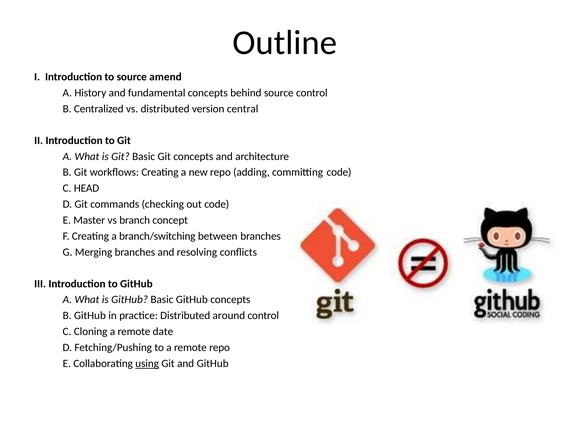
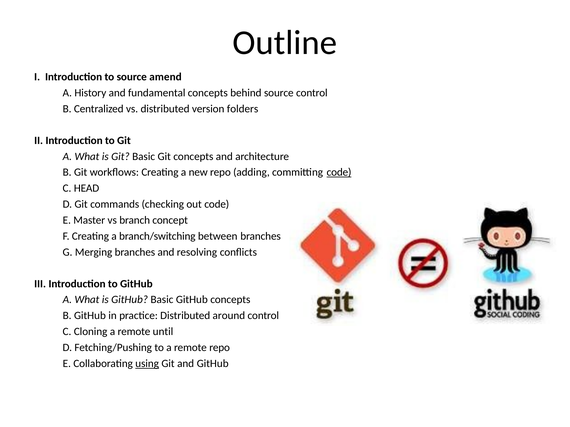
central: central -> folders
code at (339, 173) underline: none -> present
date: date -> until
